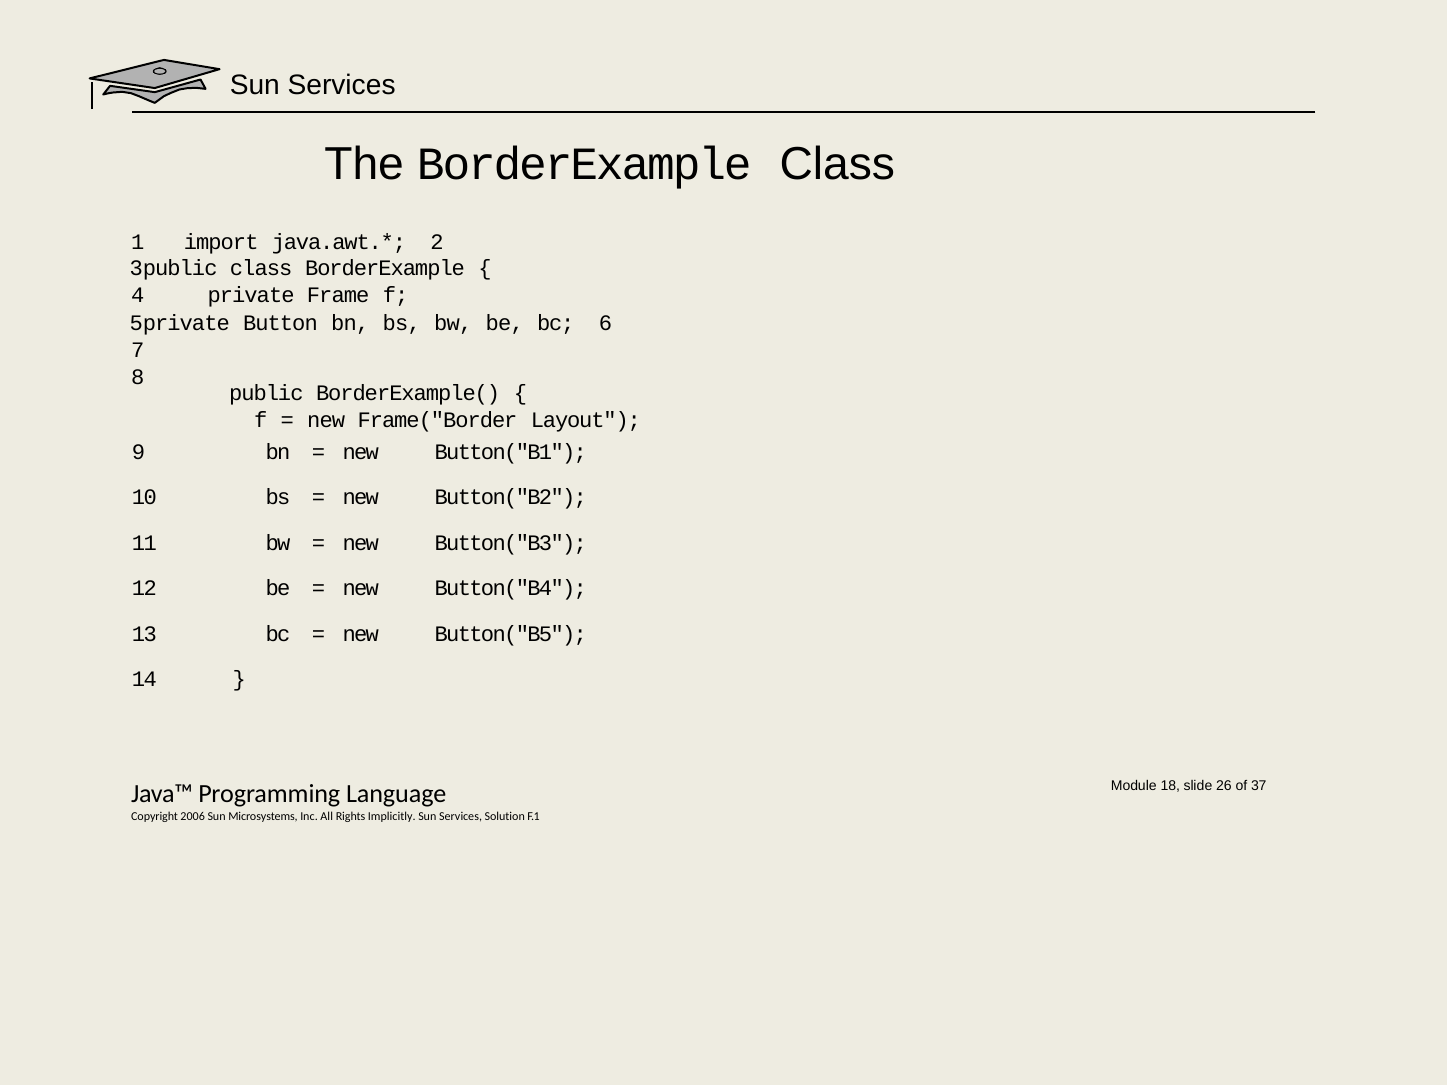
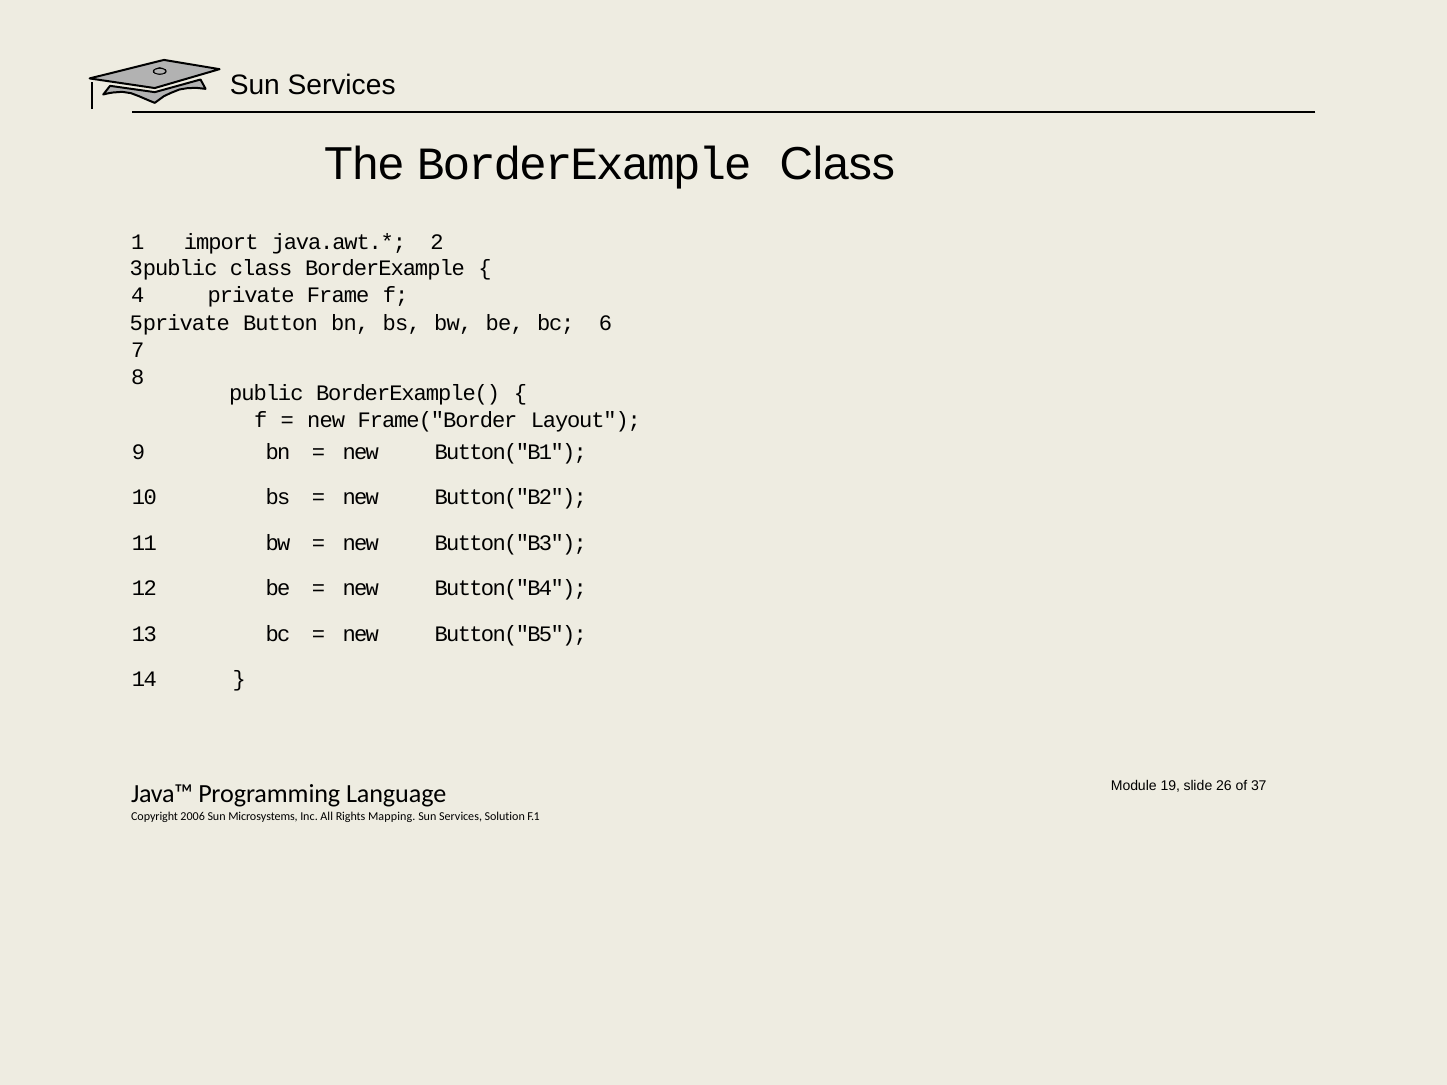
18: 18 -> 19
Implicitly: Implicitly -> Mapping
